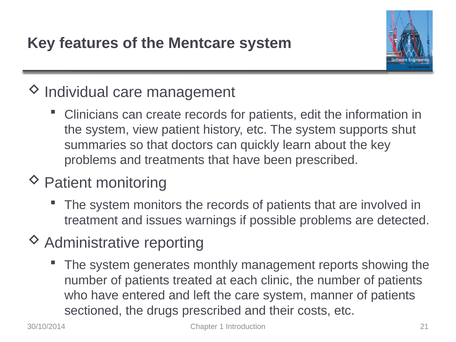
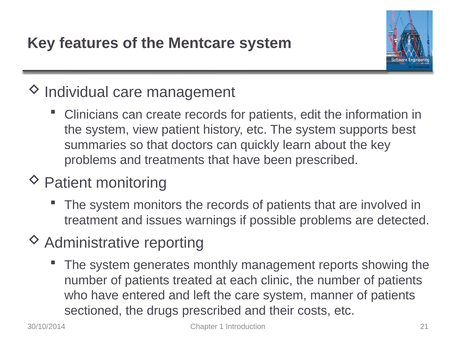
shut: shut -> best
